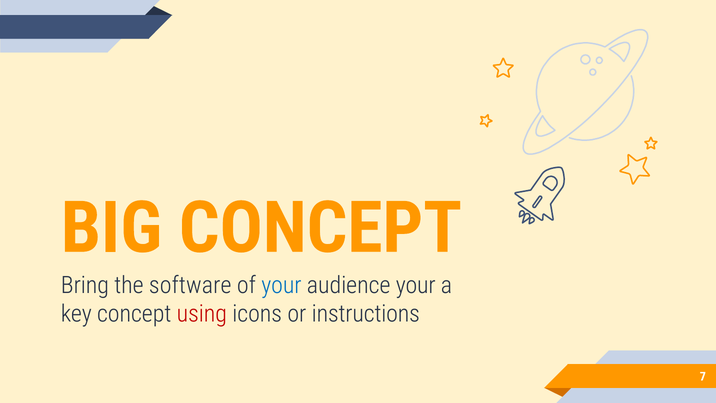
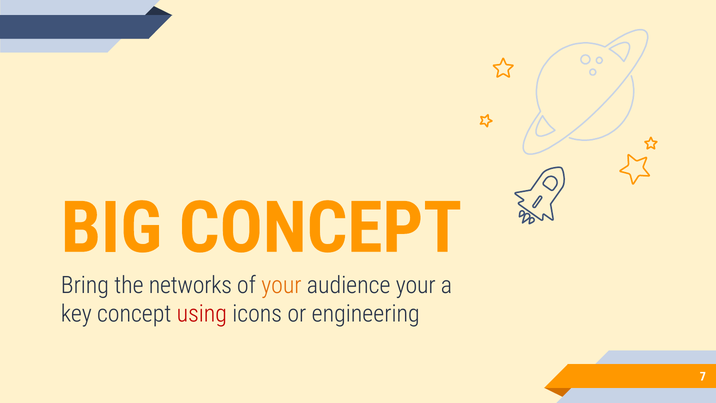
software: software -> networks
your at (281, 285) colour: blue -> orange
instructions: instructions -> engineering
